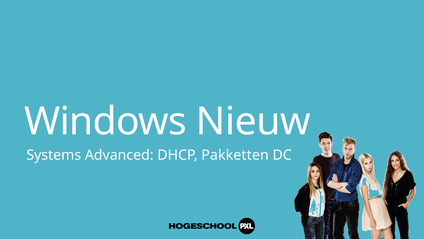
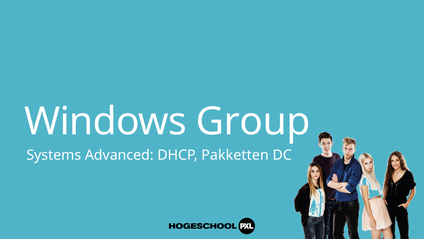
Nieuw: Nieuw -> Group
